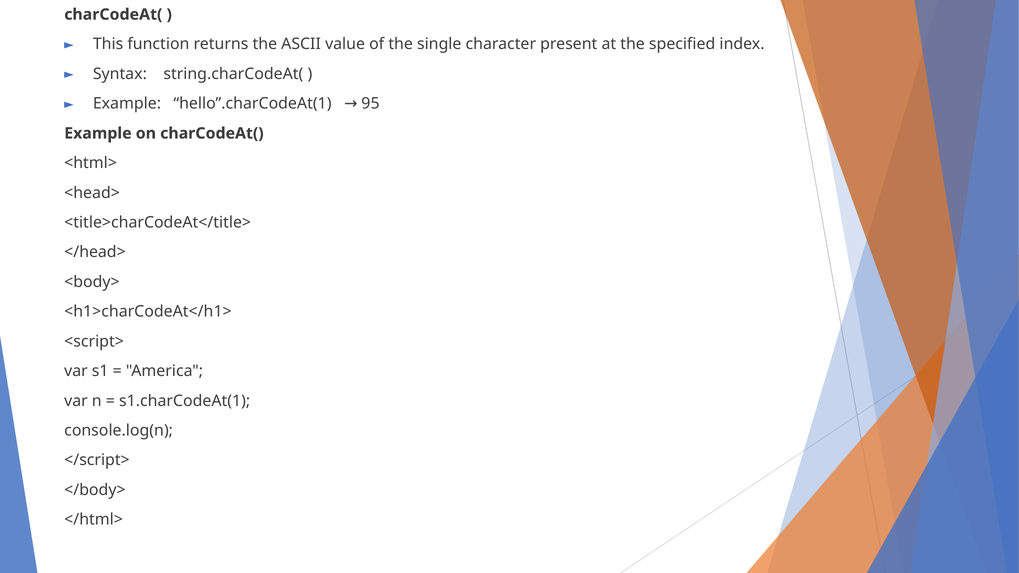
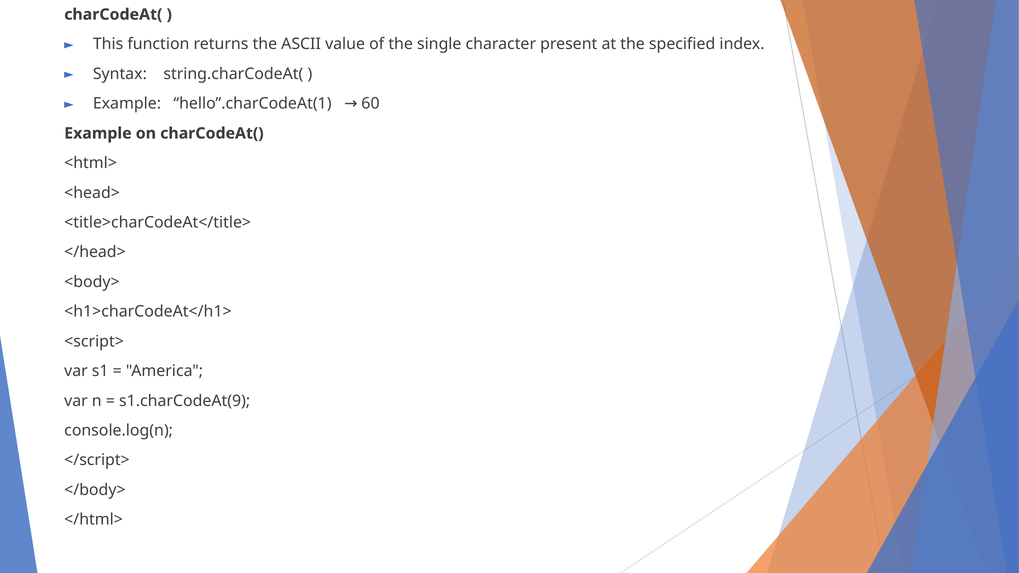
95: 95 -> 60
s1.charCodeAt(1: s1.charCodeAt(1 -> s1.charCodeAt(9
